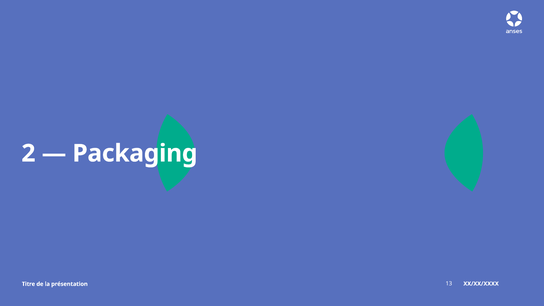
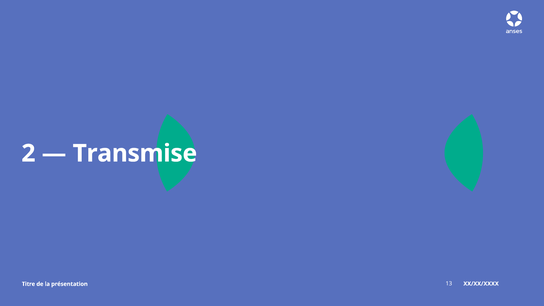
Packaging: Packaging -> Transmise
